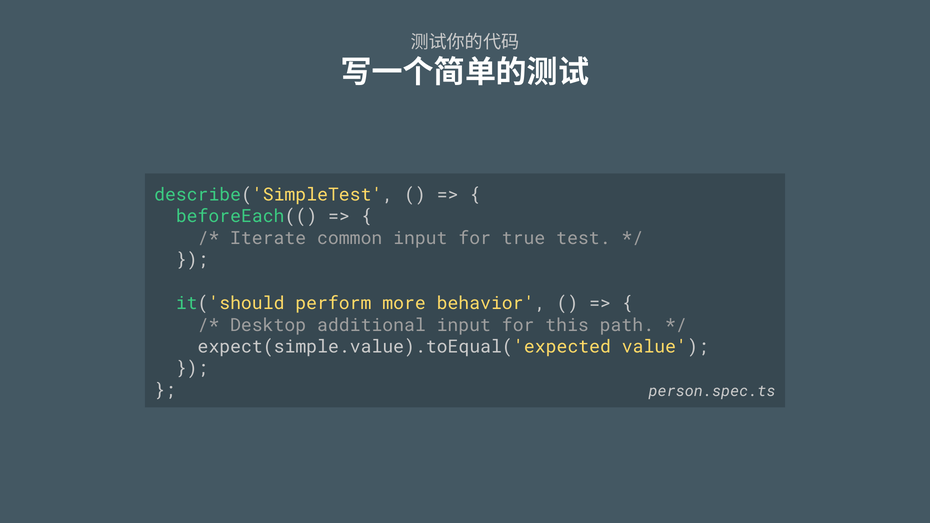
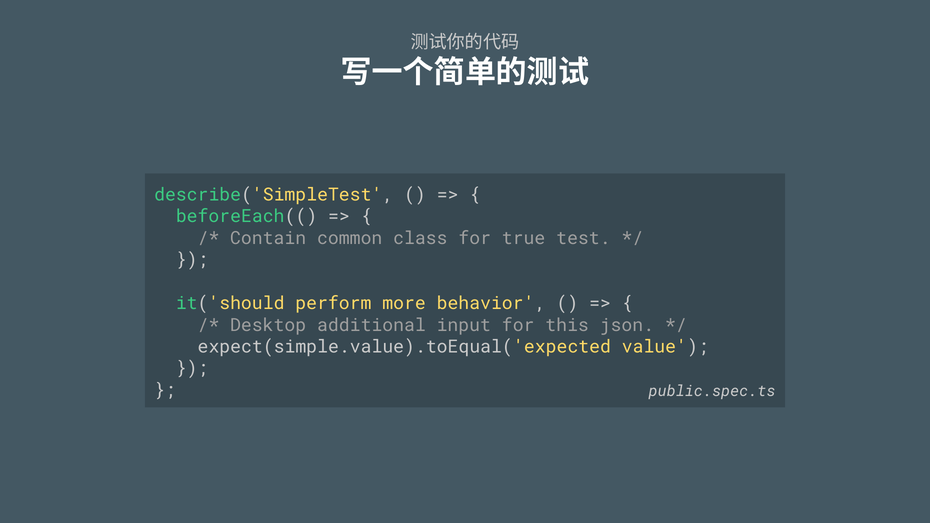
Iterate: Iterate -> Contain
common input: input -> class
path: path -> json
person.spec.ts: person.spec.ts -> public.spec.ts
